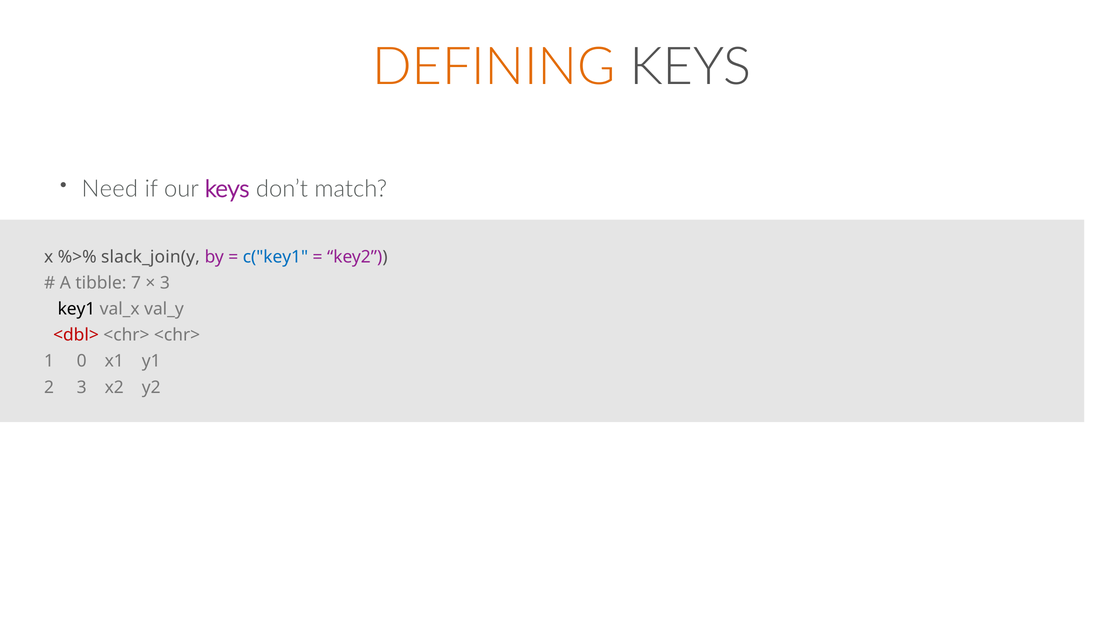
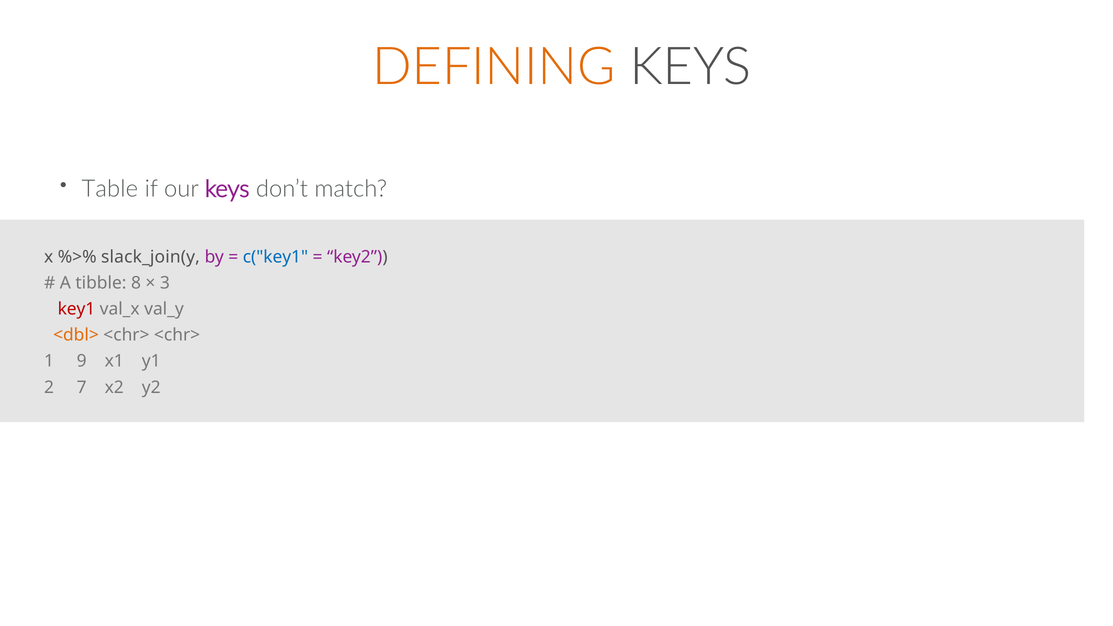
Need: Need -> Table
7: 7 -> 8
key1 colour: black -> red
<dbl> colour: red -> orange
0: 0 -> 9
2 3: 3 -> 7
